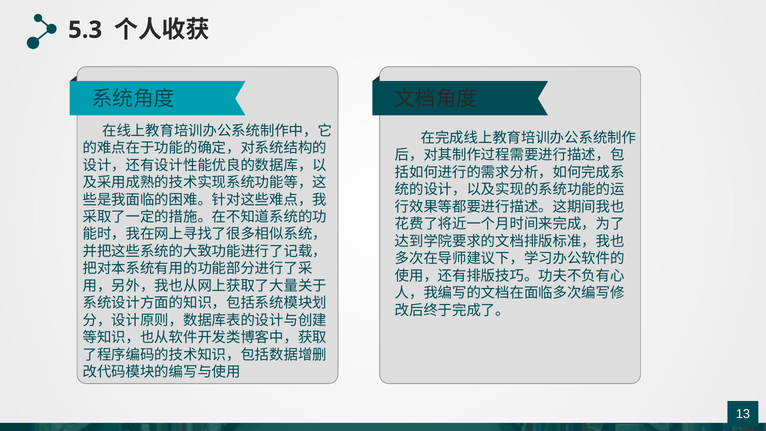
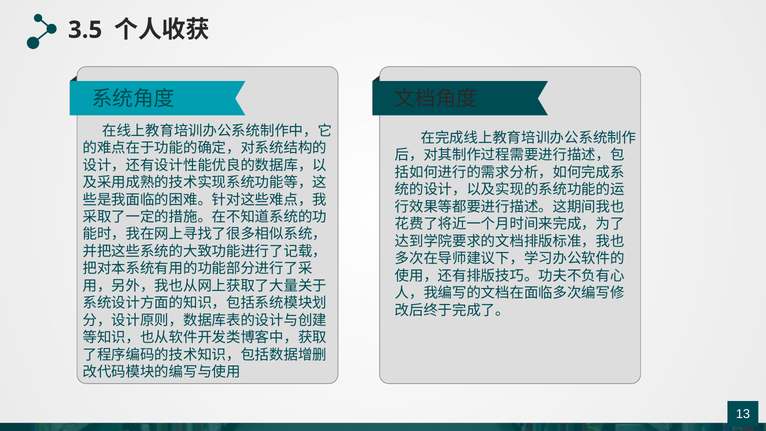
5.3: 5.3 -> 3.5
